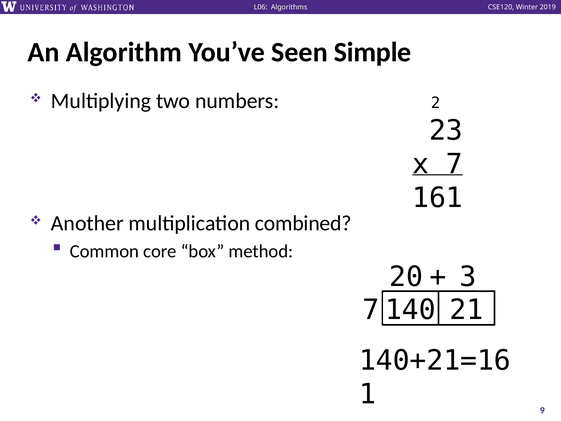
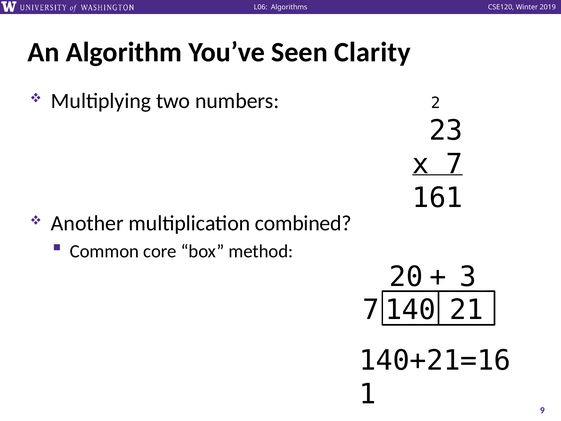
Simple: Simple -> Clarity
